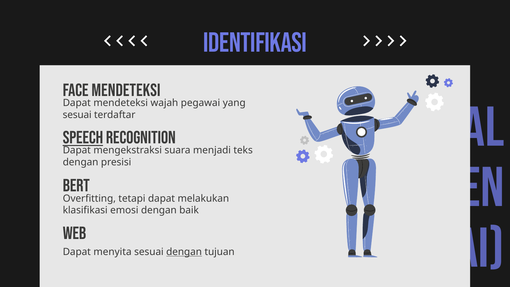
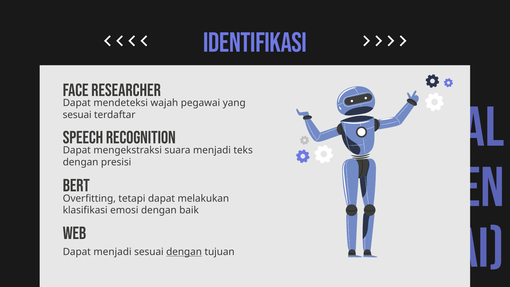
Face mendeteksi: mendeteksi -> researcher
Speech underline: present -> none
Dapat menyita: menyita -> menjadi
